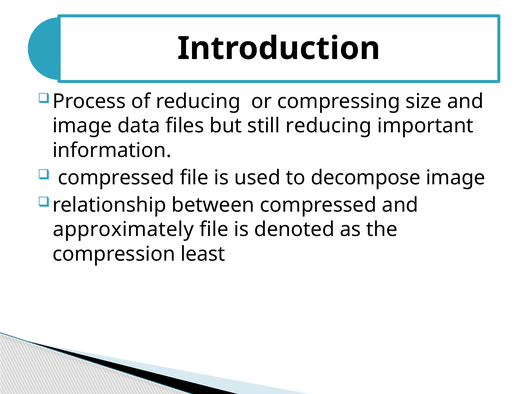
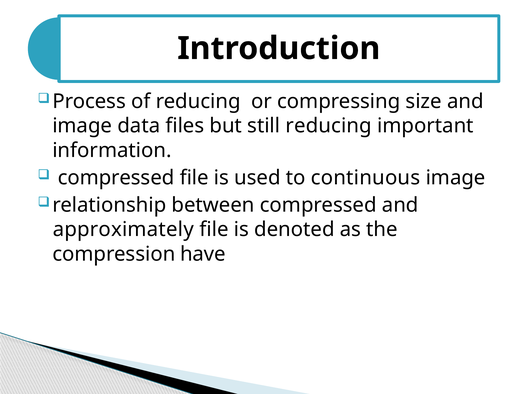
decompose: decompose -> continuous
least: least -> have
